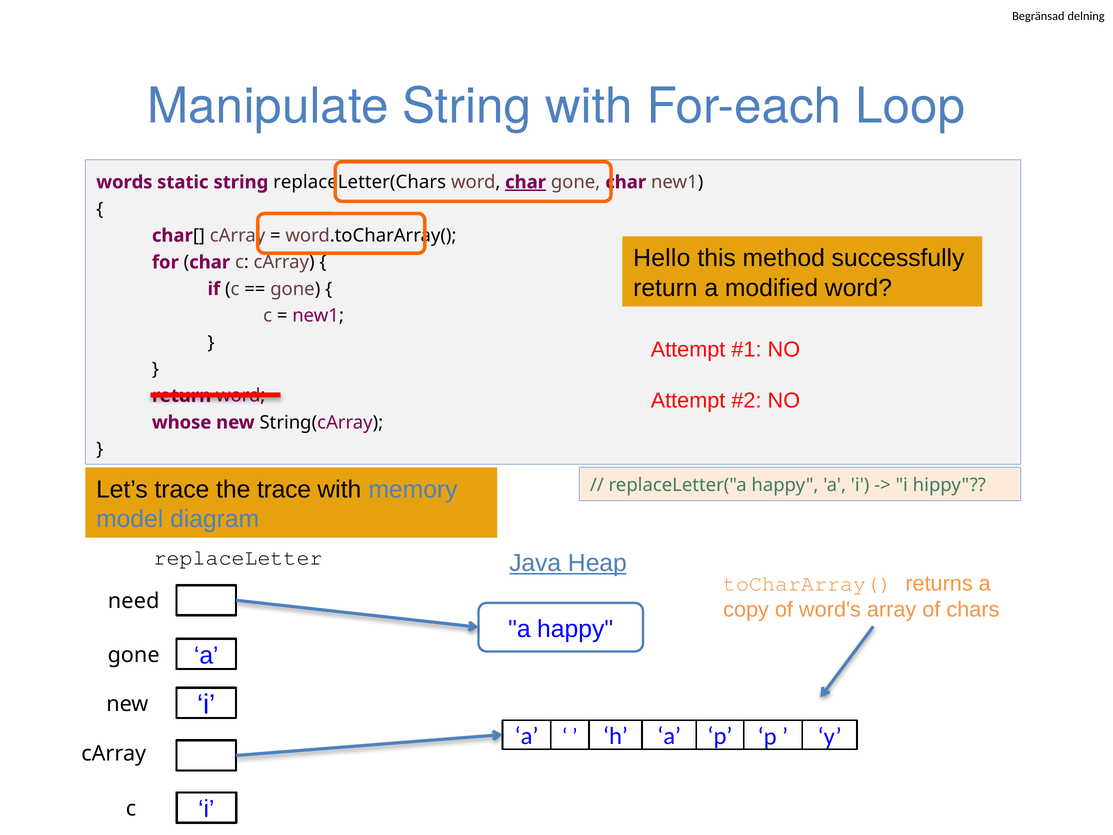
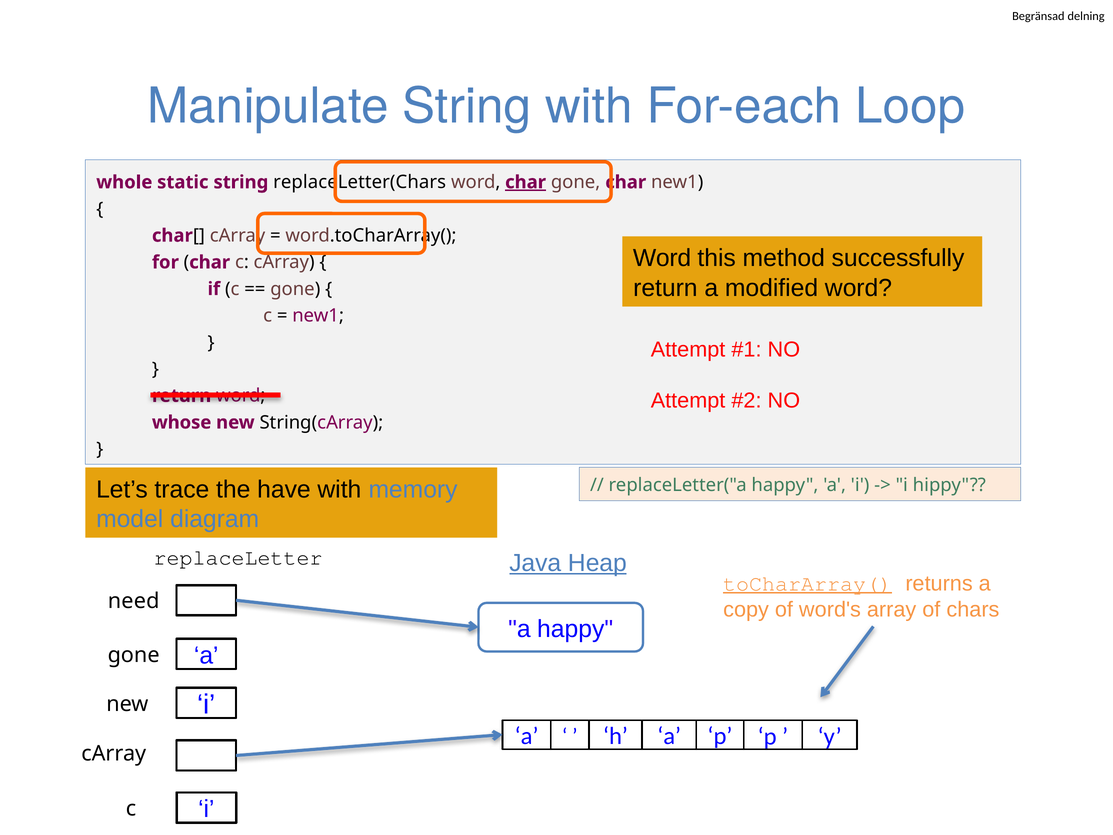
words: words -> whole
Hello at (662, 258): Hello -> Word
the trace: trace -> have
toCharArray( underline: none -> present
